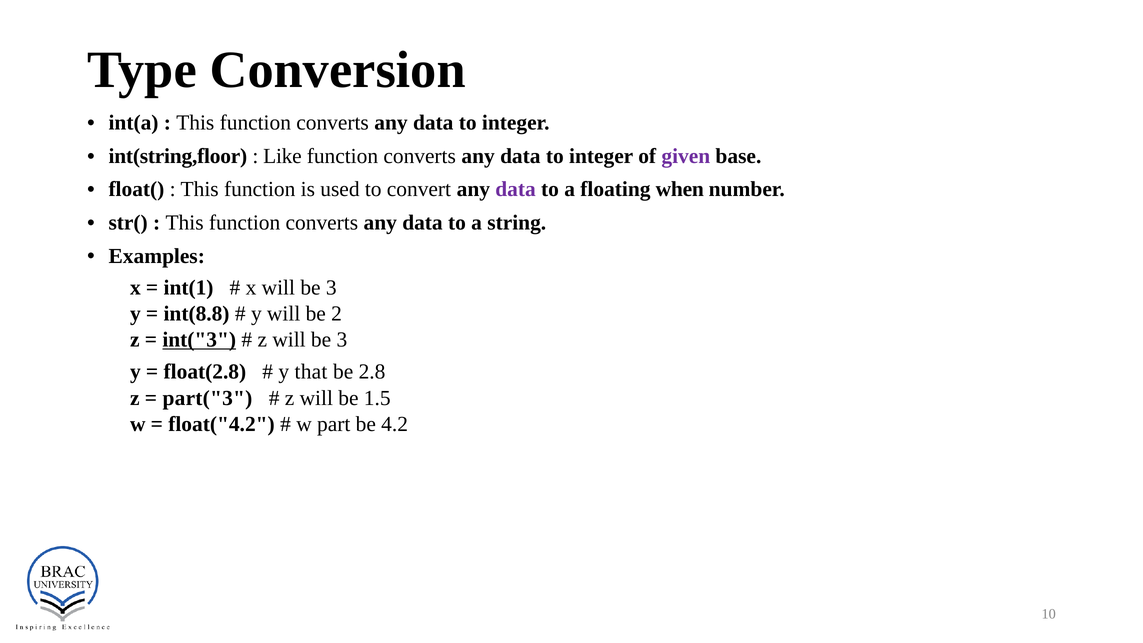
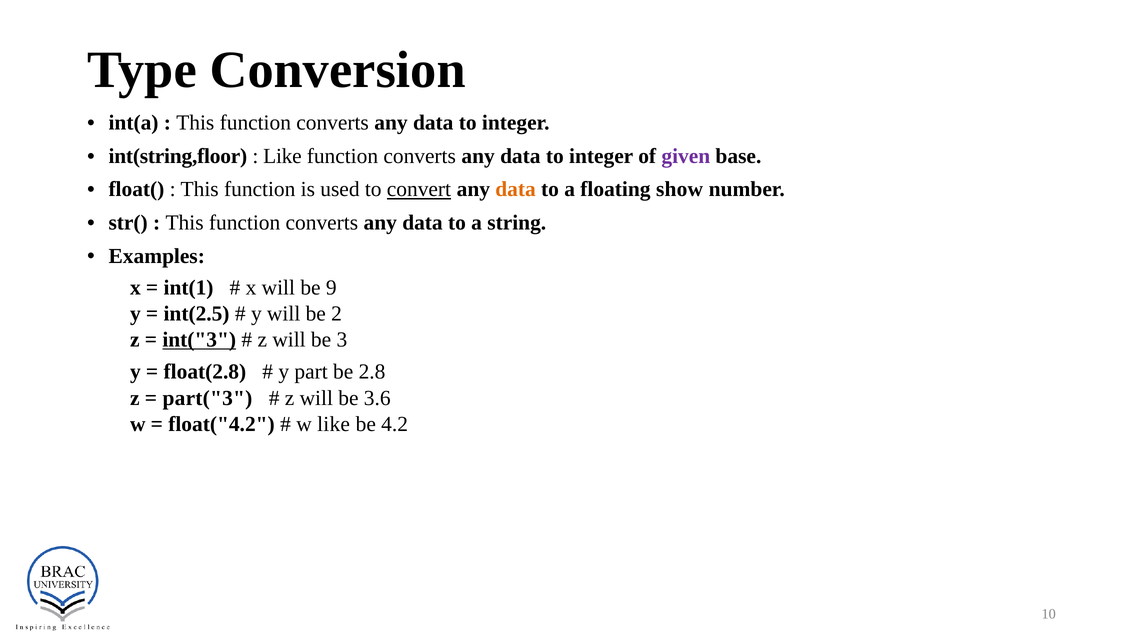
convert underline: none -> present
data at (516, 189) colour: purple -> orange
when: when -> show
x will be 3: 3 -> 9
int(8.8: int(8.8 -> int(2.5
that: that -> part
1.5: 1.5 -> 3.6
w part: part -> like
